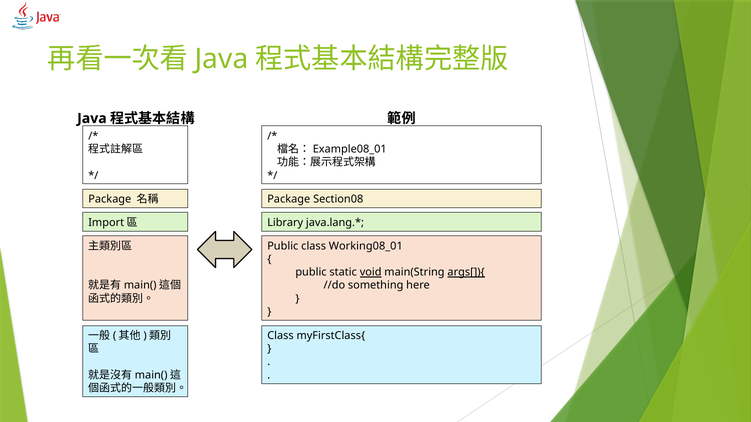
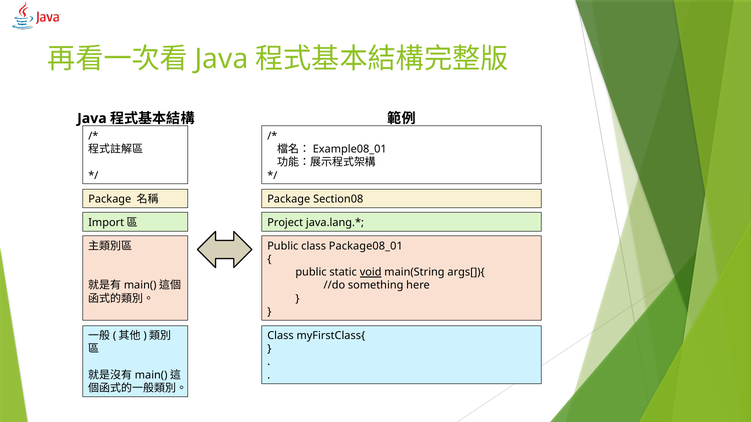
Library: Library -> Project
Working08_01: Working08_01 -> Package08_01
args[]){ underline: present -> none
